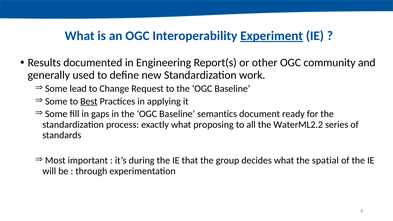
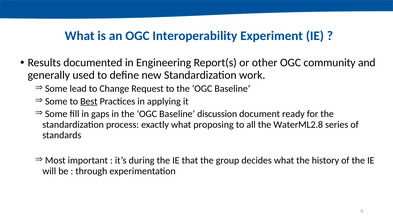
Experiment underline: present -> none
semantics: semantics -> discussion
WaterML2.2: WaterML2.2 -> WaterML2.8
spatial: spatial -> history
